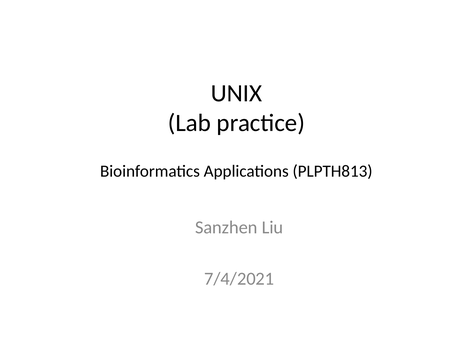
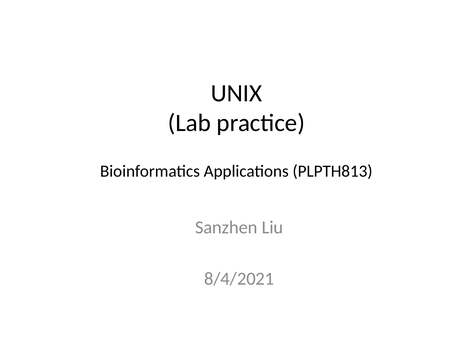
7/4/2021: 7/4/2021 -> 8/4/2021
